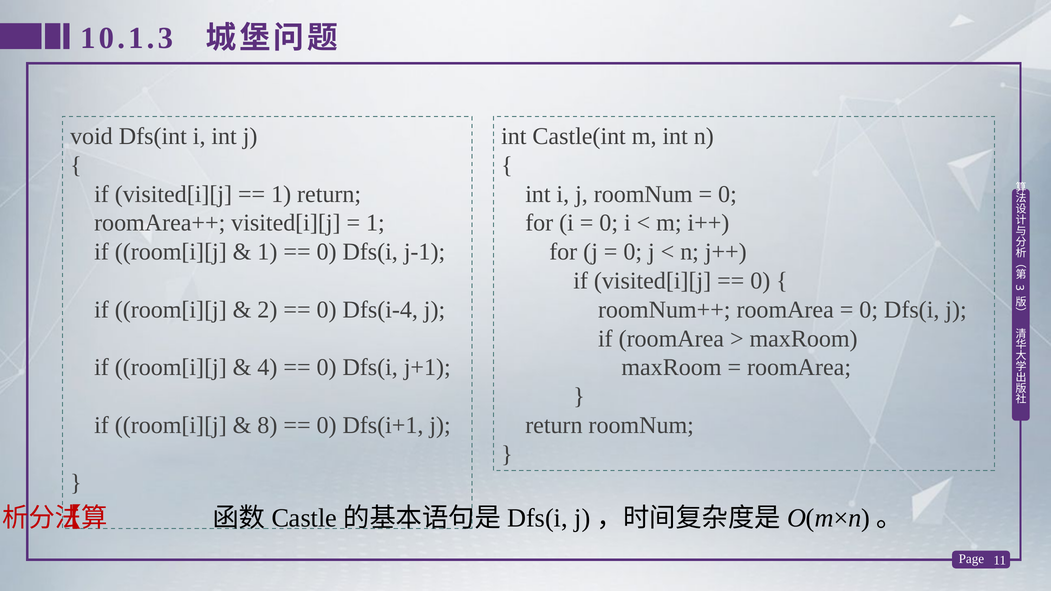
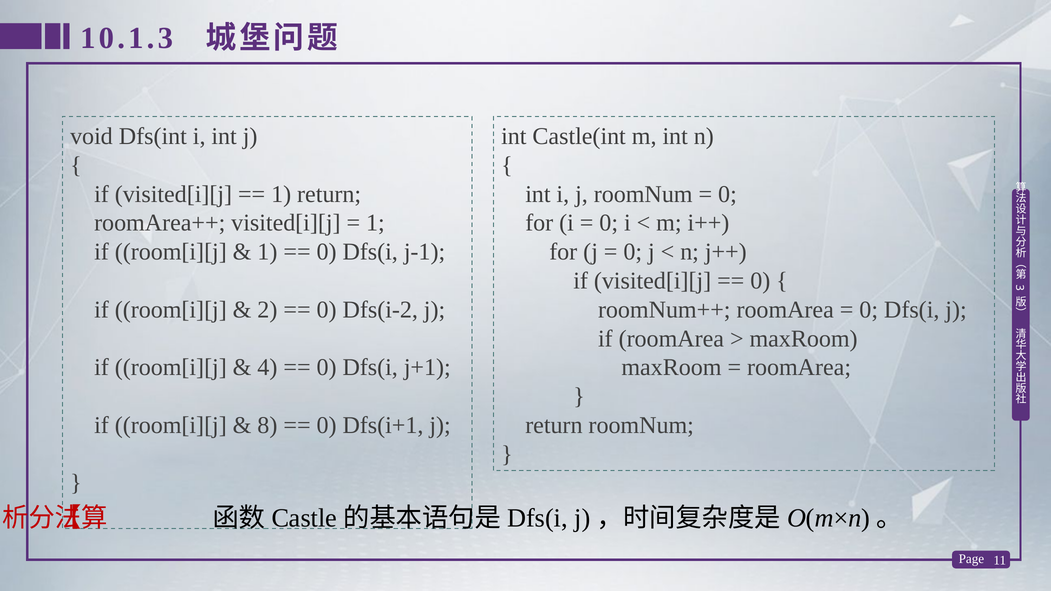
Dfs(i-4: Dfs(i-4 -> Dfs(i-2
